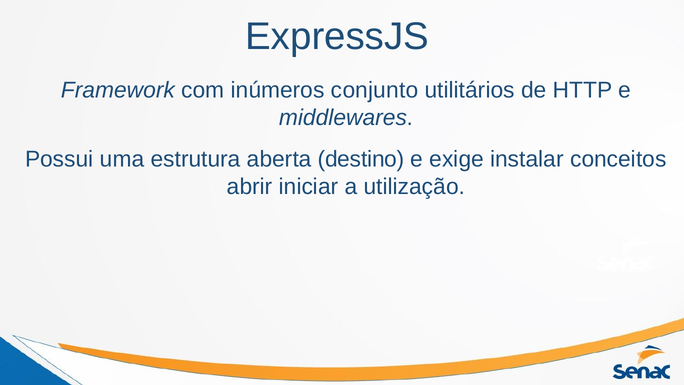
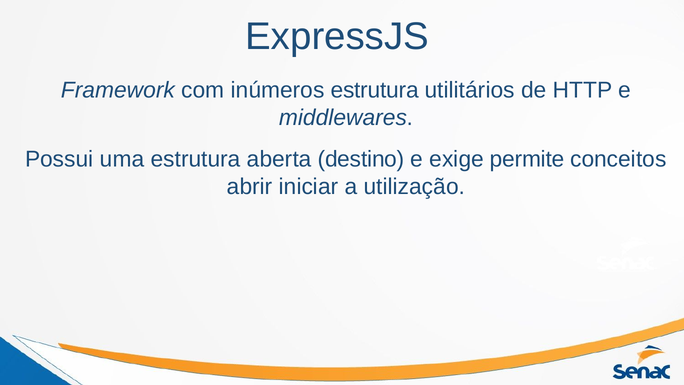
inúmeros conjunto: conjunto -> estrutura
instalar: instalar -> permite
